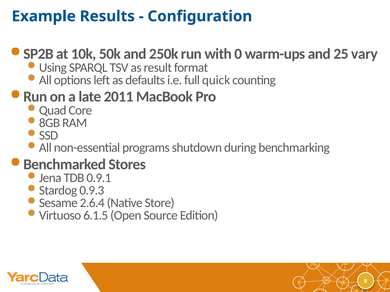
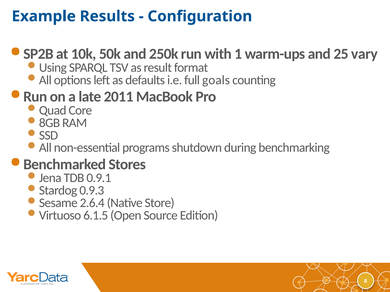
0: 0 -> 1
quick: quick -> goals
